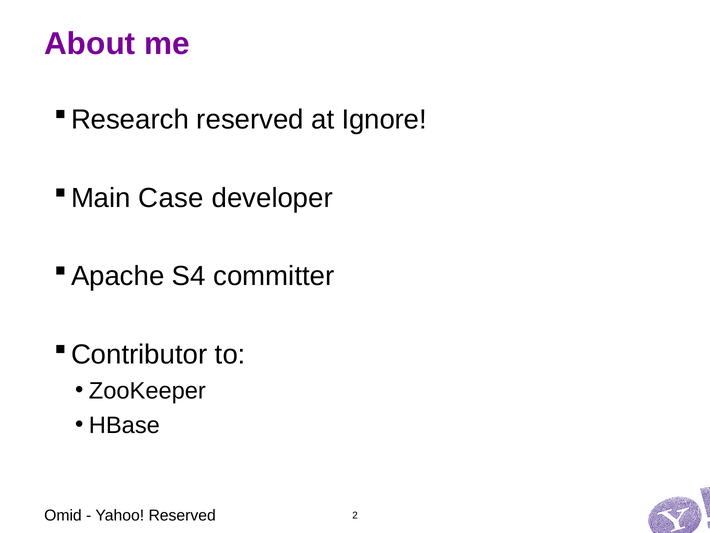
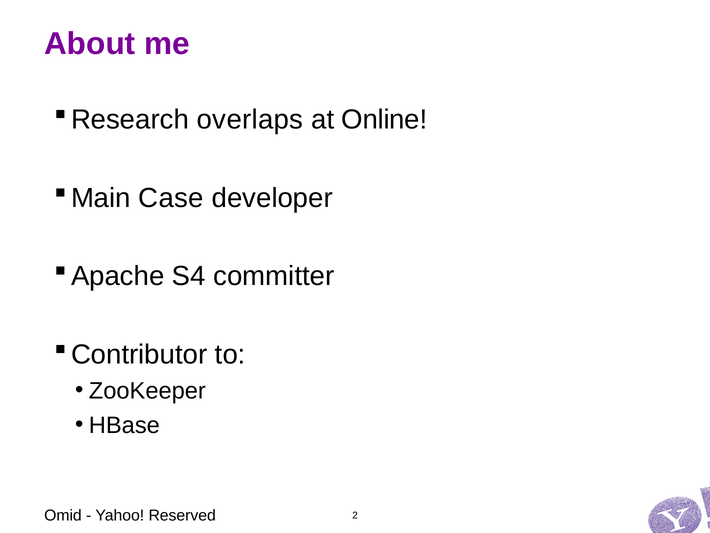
reserved at (250, 120): reserved -> overlaps
Ignore: Ignore -> Online
